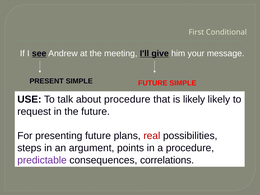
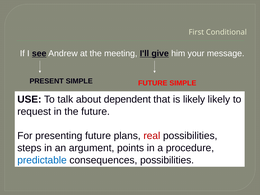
about procedure: procedure -> dependent
predictable colour: purple -> blue
consequences correlations: correlations -> possibilities
